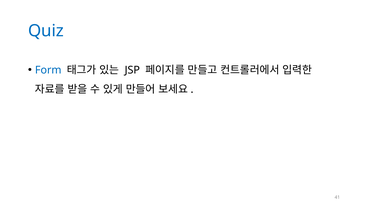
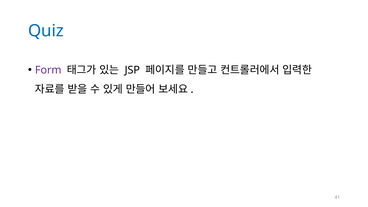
Form colour: blue -> purple
